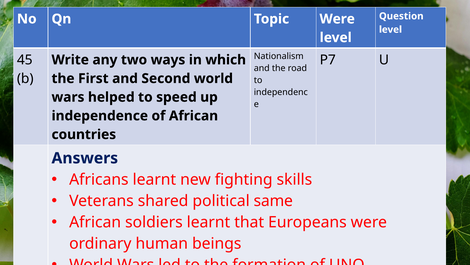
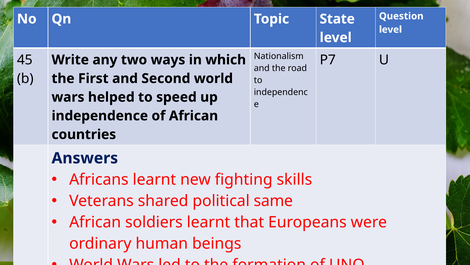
Topic Were: Were -> State
